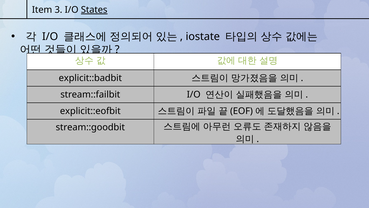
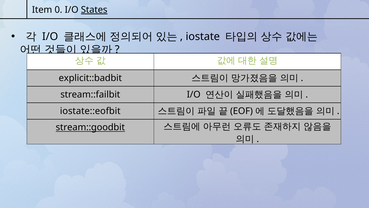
3: 3 -> 0
explicit::eofbit: explicit::eofbit -> iostate::eofbit
stream::goodbit underline: none -> present
